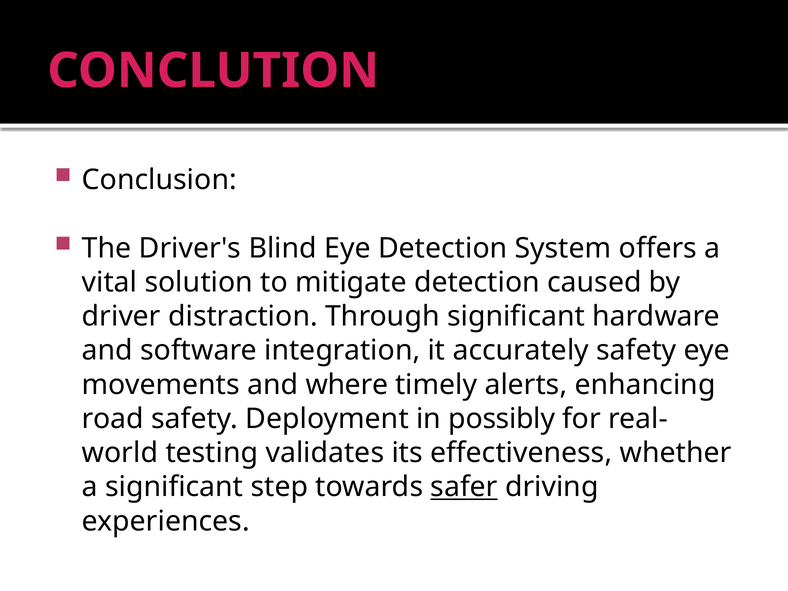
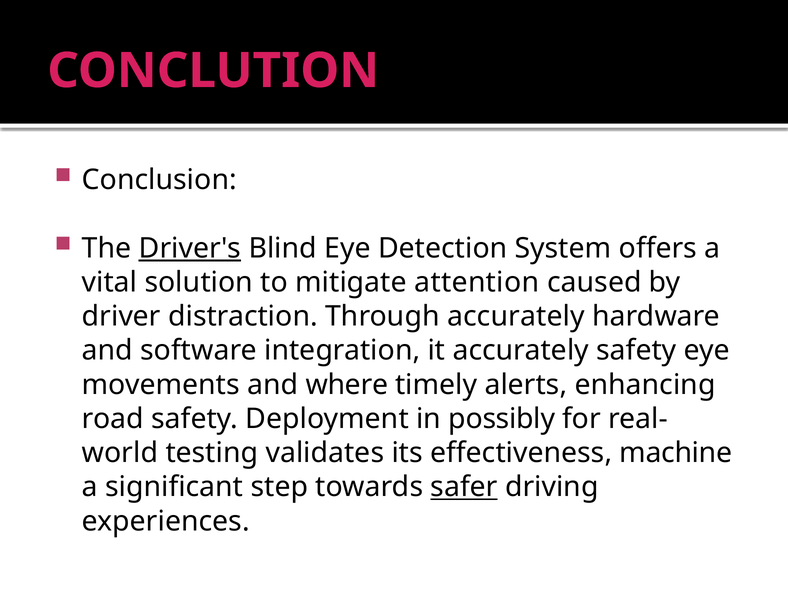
Driver's underline: none -> present
mitigate detection: detection -> attention
Through significant: significant -> accurately
whether: whether -> machine
